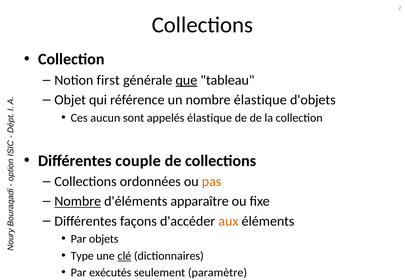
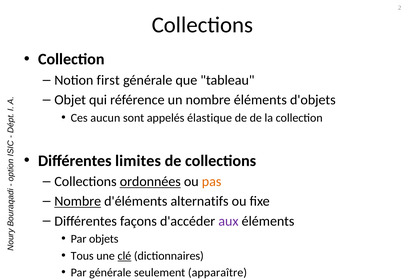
que underline: present -> none
nombre élastique: élastique -> éléments
couple: couple -> limites
ordonnées underline: none -> present
apparaître: apparaître -> alternatifs
aux colour: orange -> purple
Type: Type -> Tous
Par exécutés: exécutés -> générale
paramètre: paramètre -> apparaître
